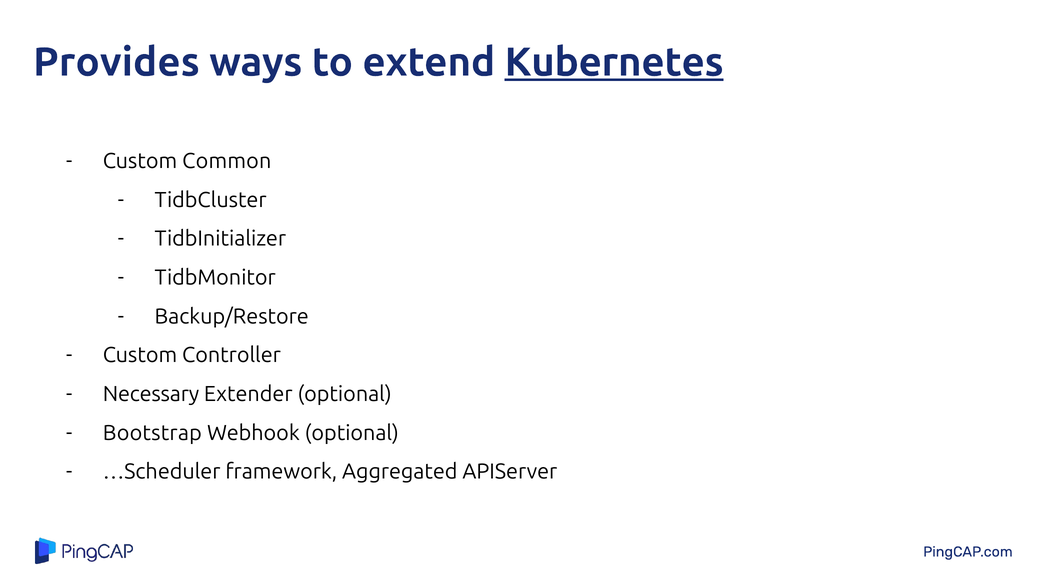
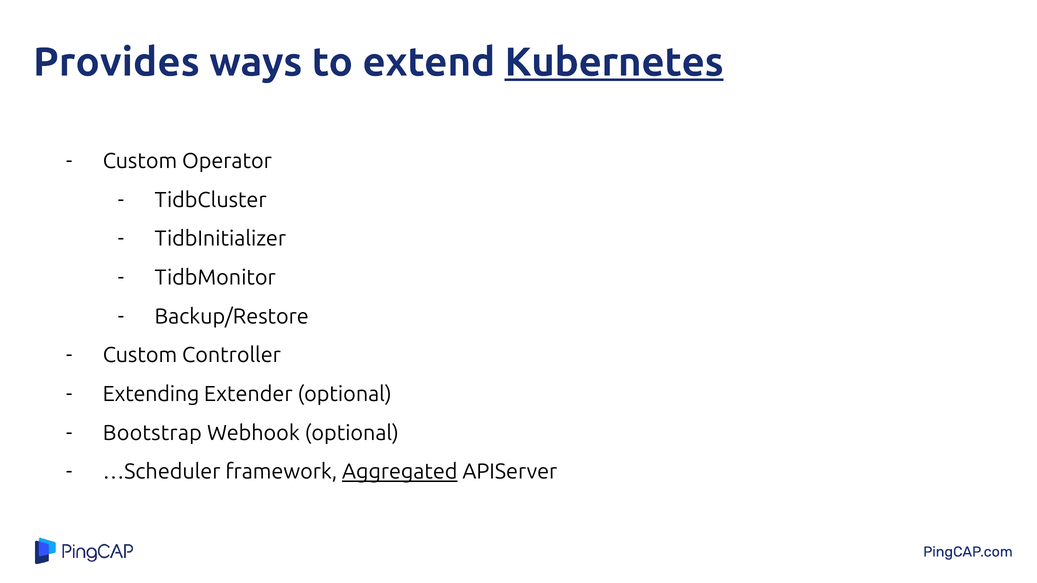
Common: Common -> Operator
Necessary: Necessary -> Extending
Aggregated underline: none -> present
